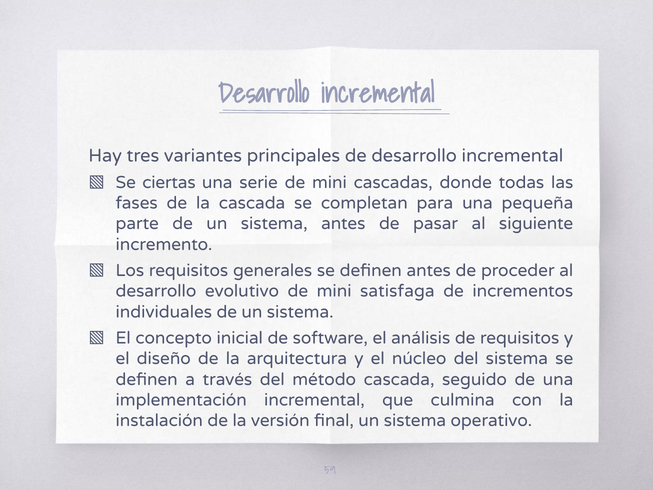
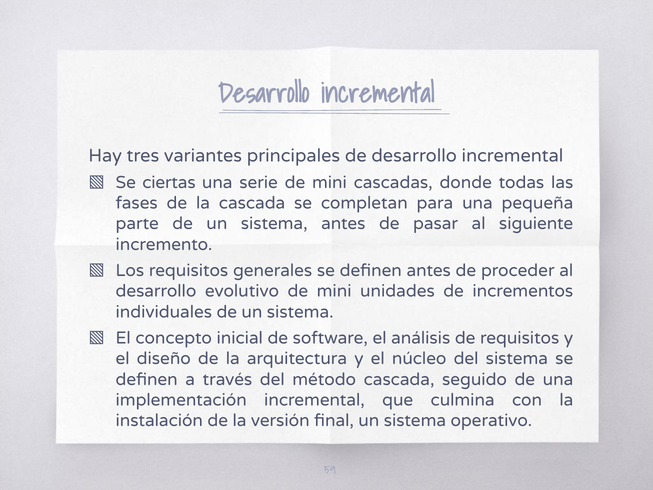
satisfaga: satisfaga -> unidades
